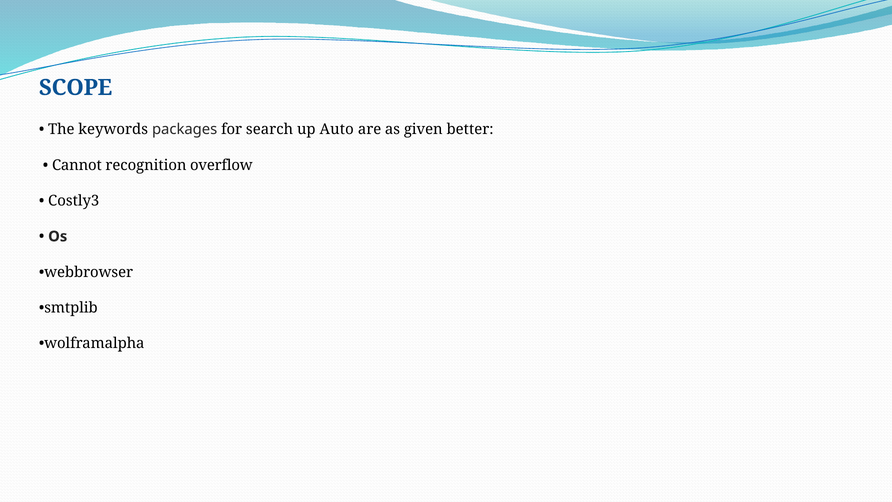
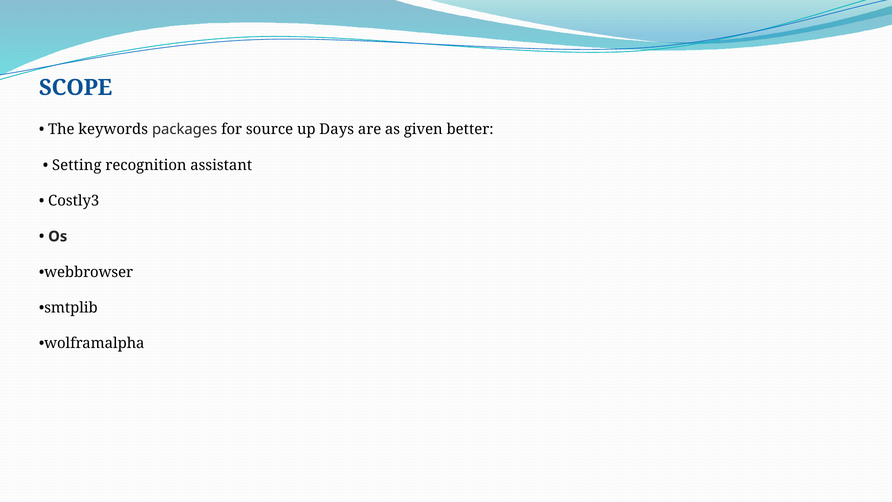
search: search -> source
Auto: Auto -> Days
Cannot: Cannot -> Setting
overflow: overflow -> assistant
